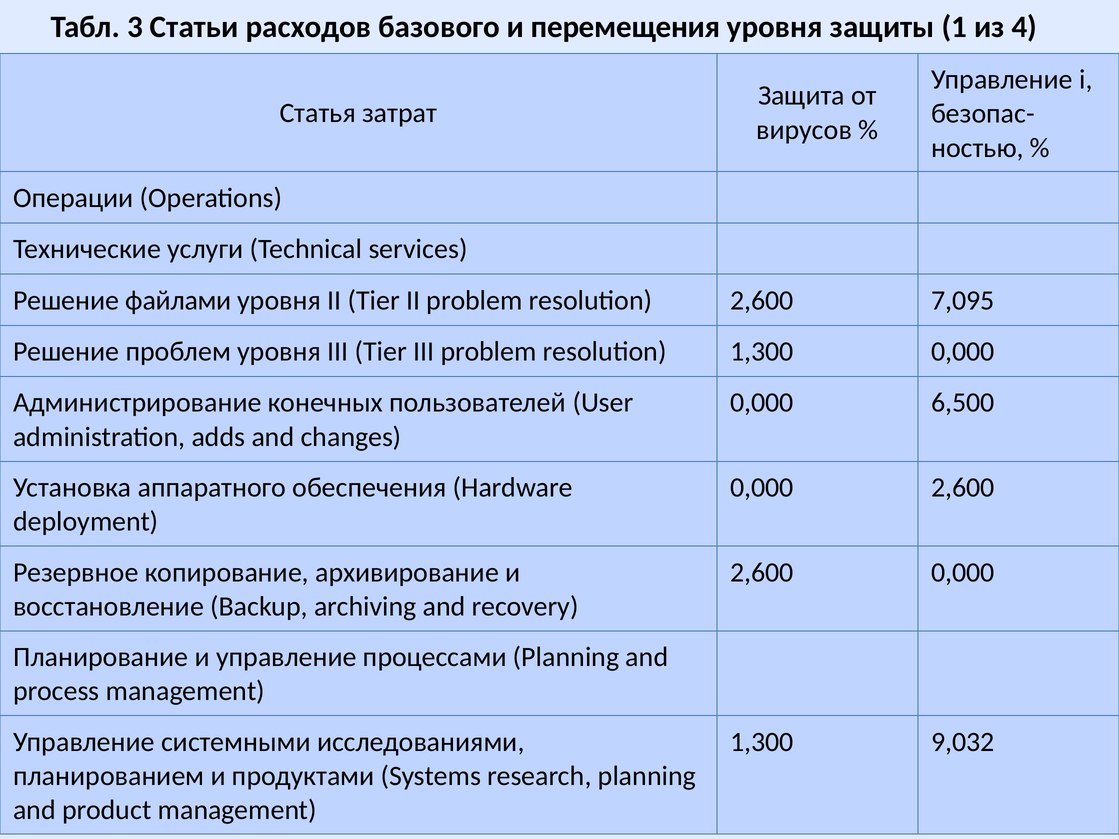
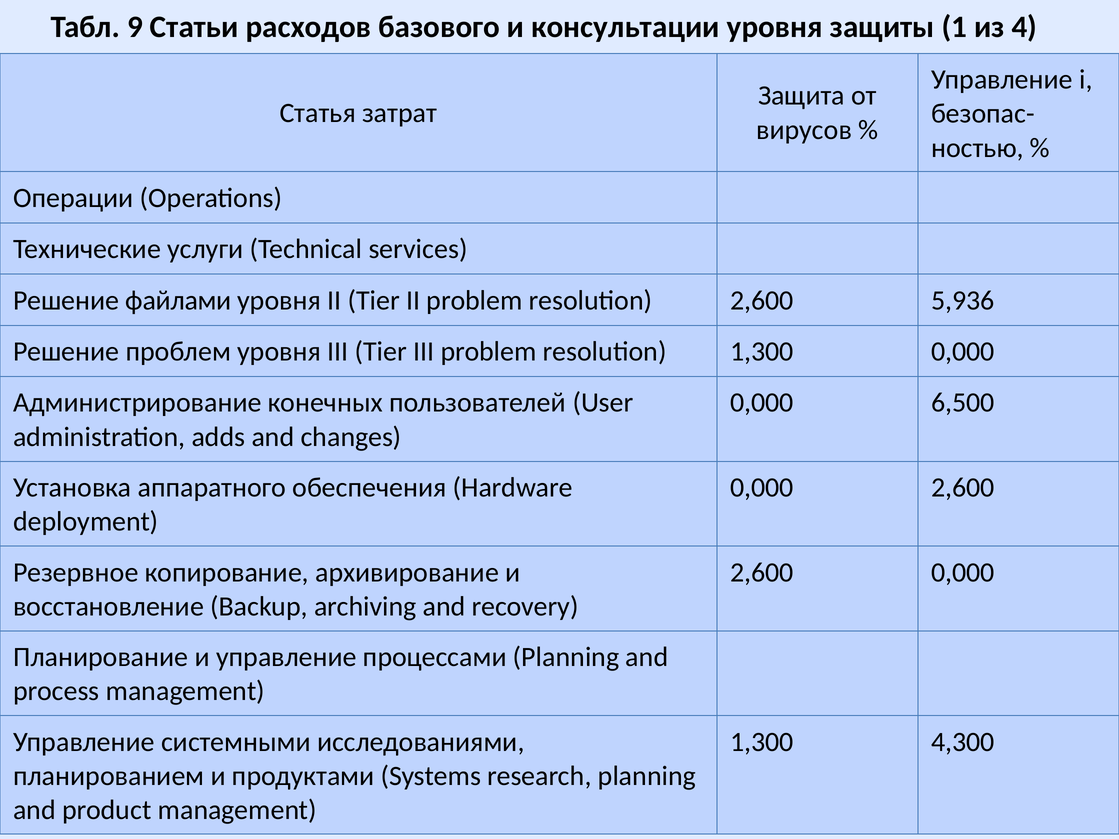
3: 3 -> 9
перемещения: перемещения -> консультации
7,095: 7,095 -> 5,936
9,032: 9,032 -> 4,300
